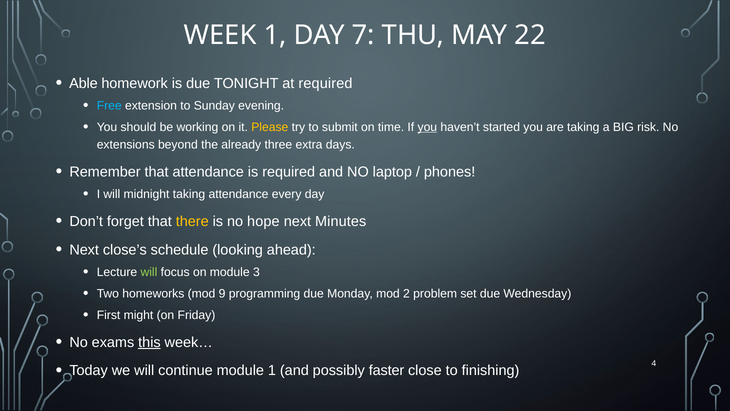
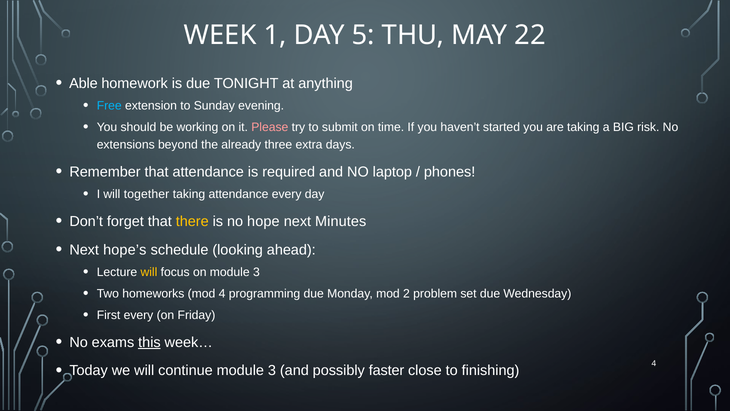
7: 7 -> 5
at required: required -> anything
Please colour: yellow -> pink
you at (427, 127) underline: present -> none
midnight: midnight -> together
close’s: close’s -> hope’s
will at (149, 272) colour: light green -> yellow
mod 9: 9 -> 4
First might: might -> every
continue module 1: 1 -> 3
